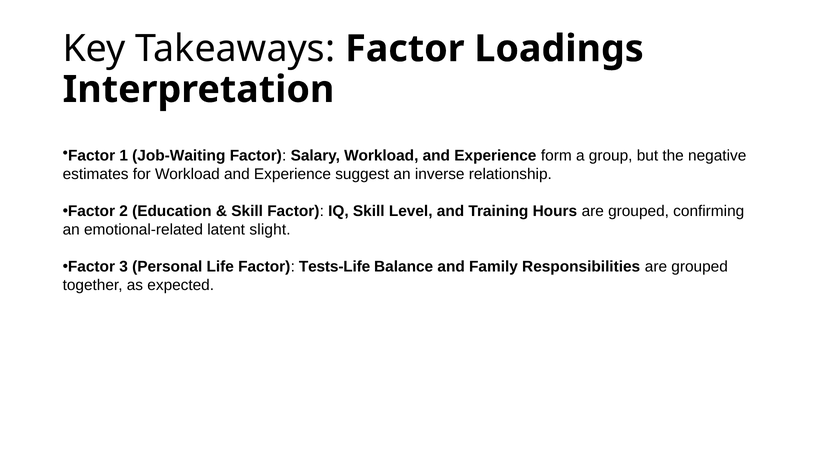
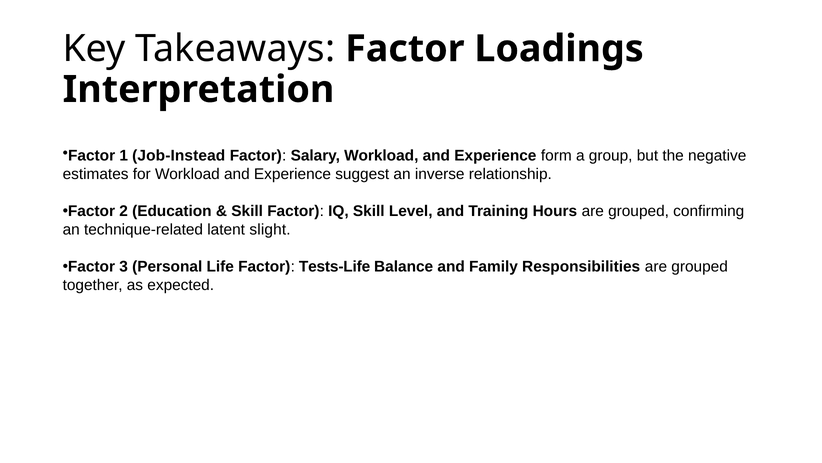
Job-Waiting: Job-Waiting -> Job-Instead
emotional-related: emotional-related -> technique-related
